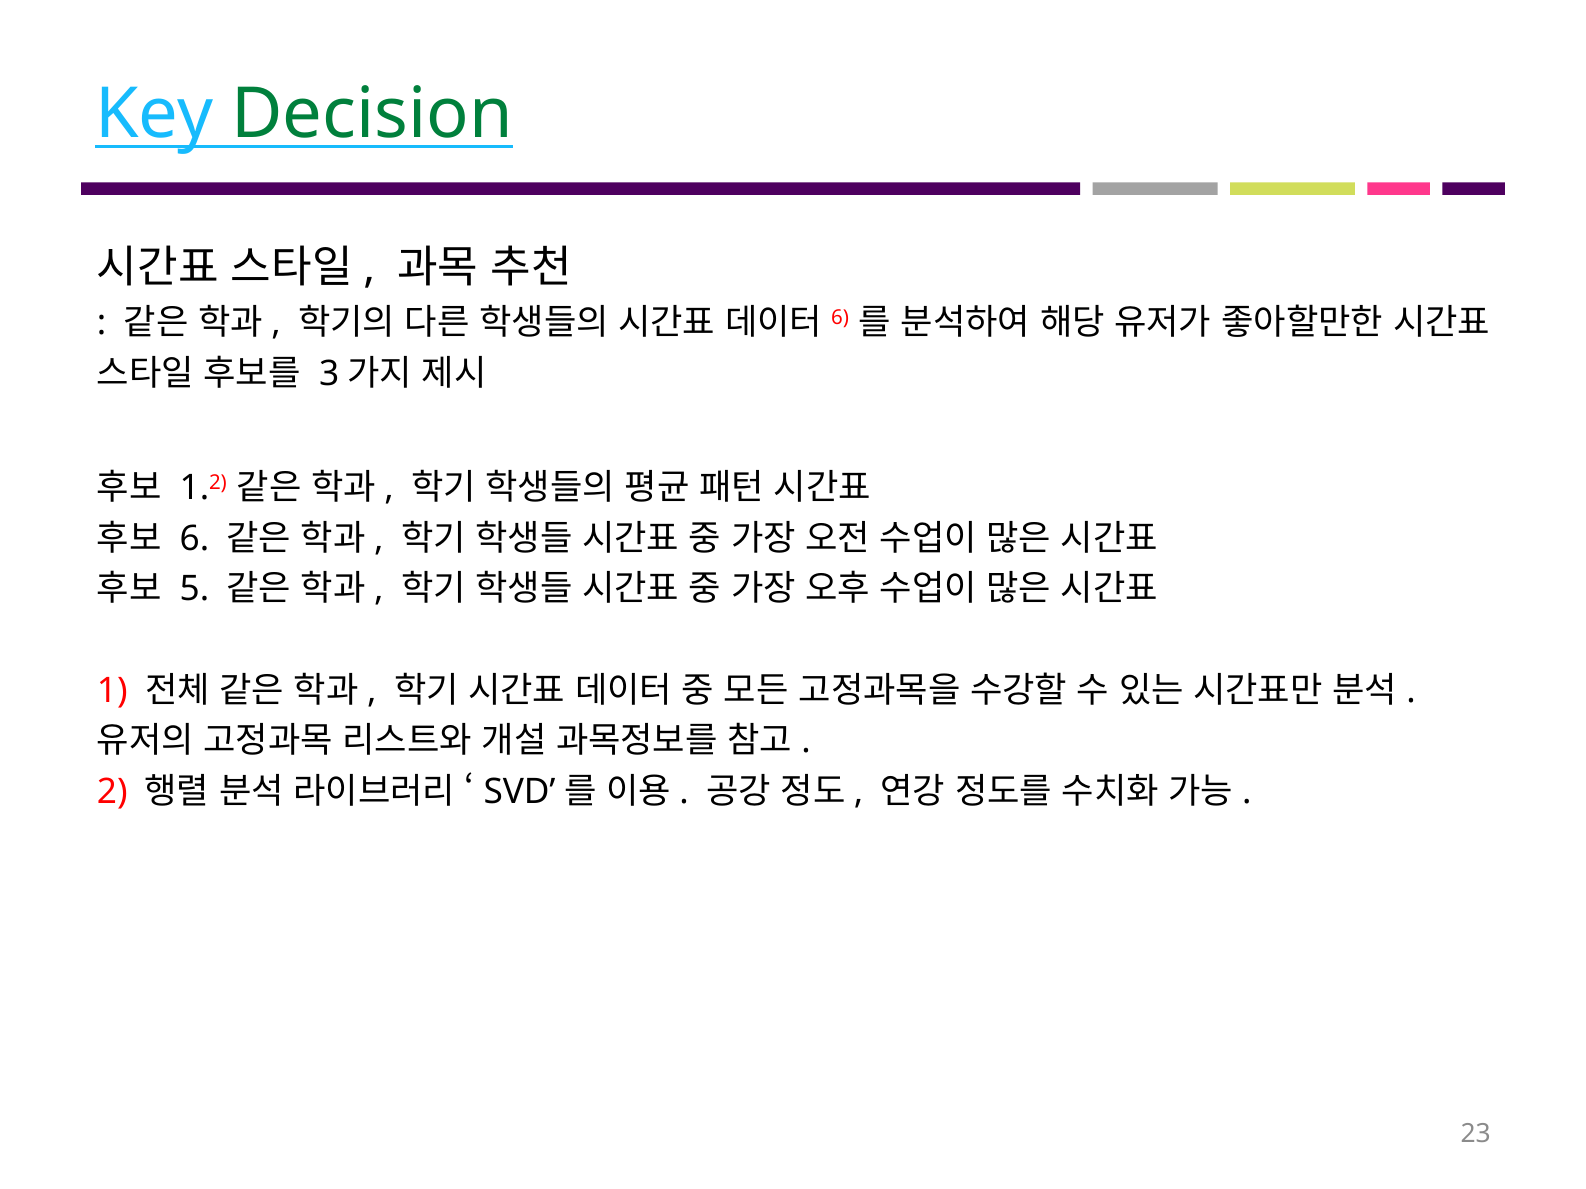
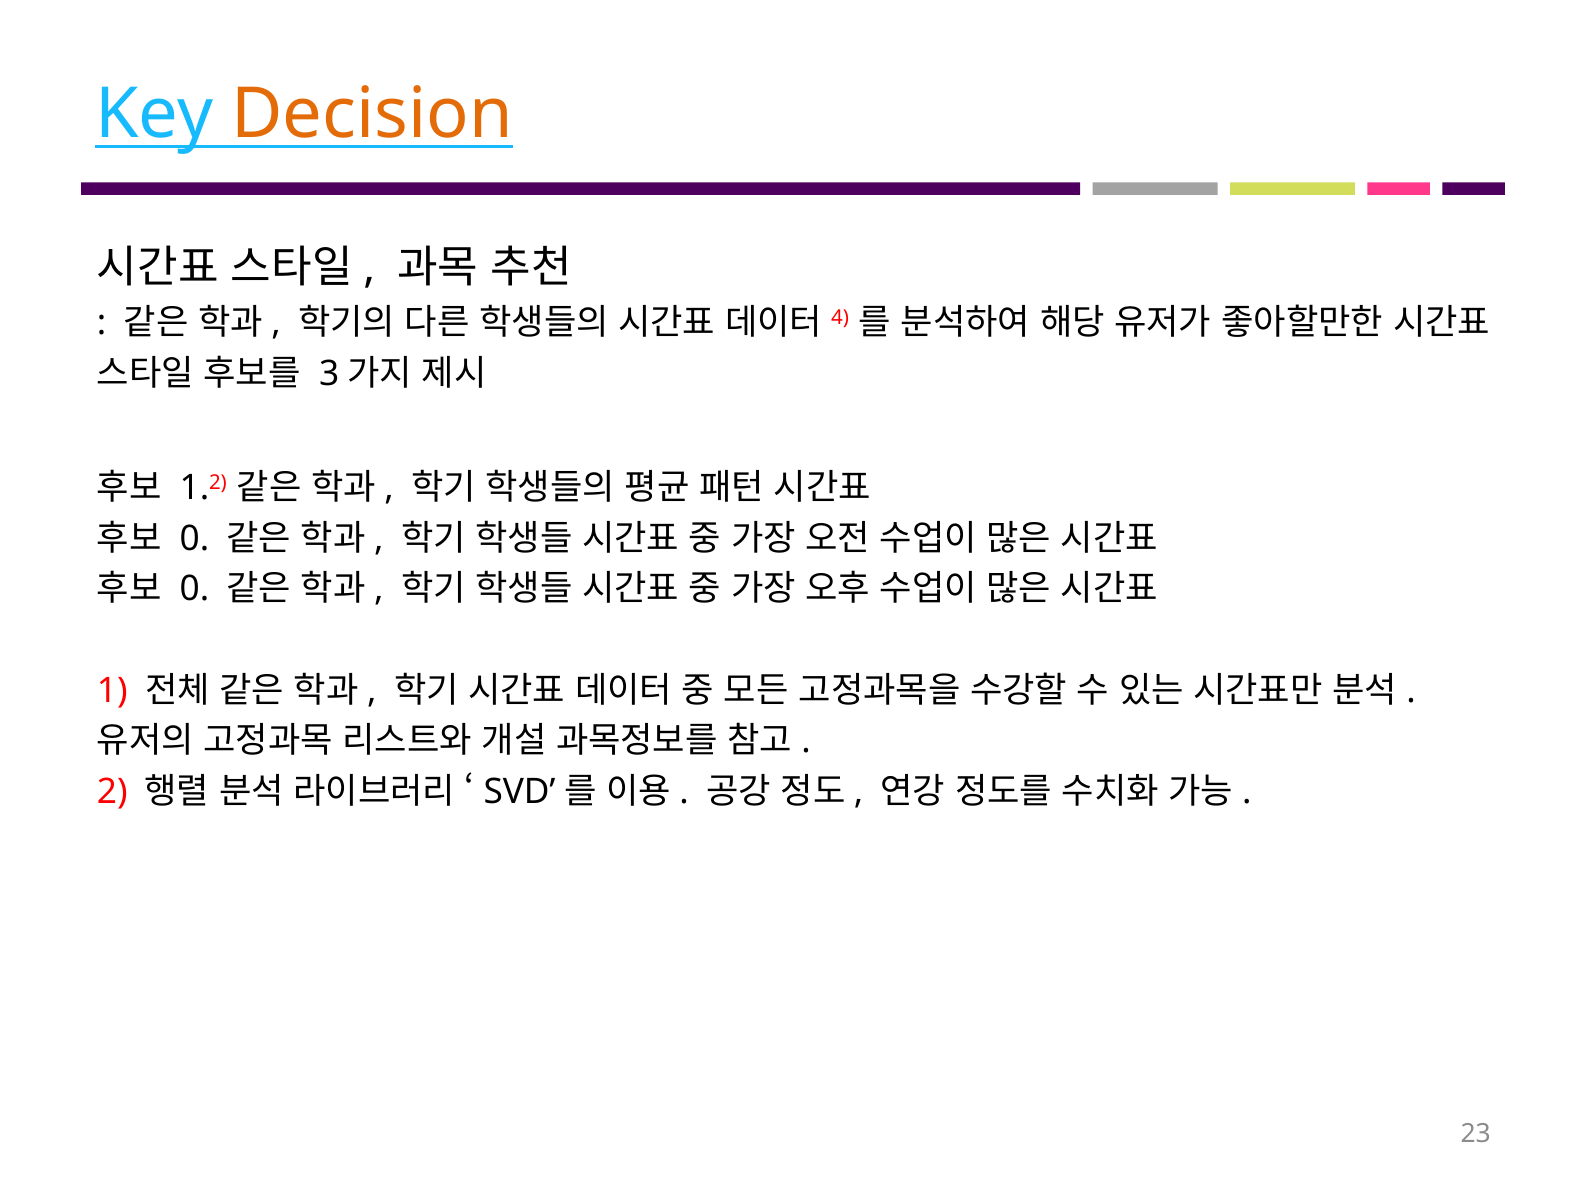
Decision colour: green -> orange
6 at (840, 318): 6 -> 4
6 at (194, 539): 6 -> 0
5 at (194, 589): 5 -> 0
